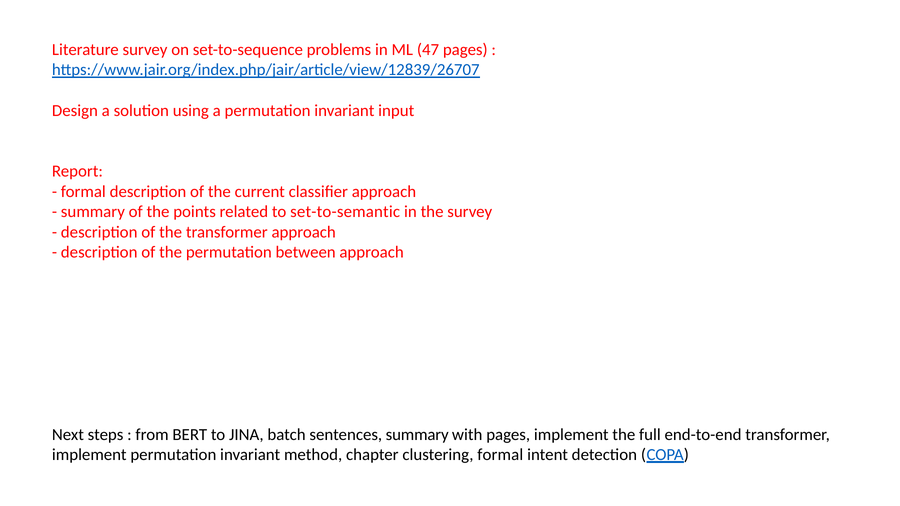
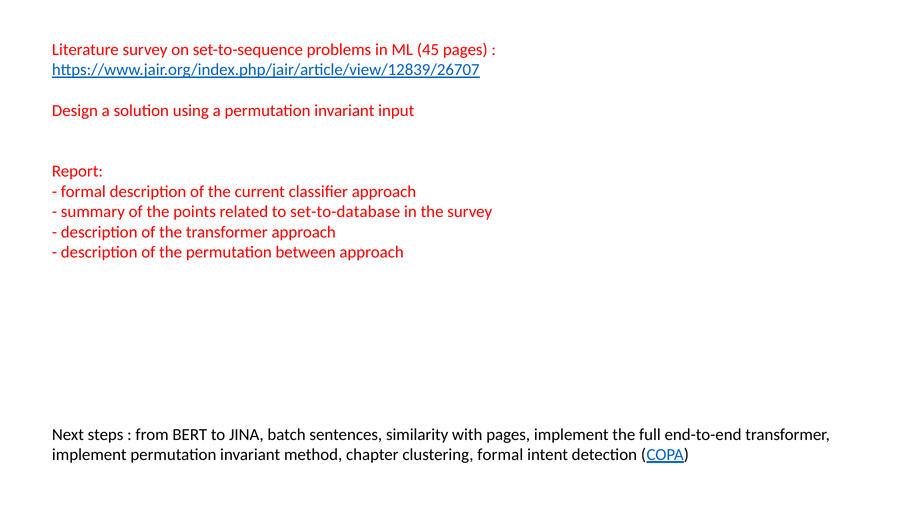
47: 47 -> 45
set-to-semantic: set-to-semantic -> set-to-database
sentences summary: summary -> similarity
